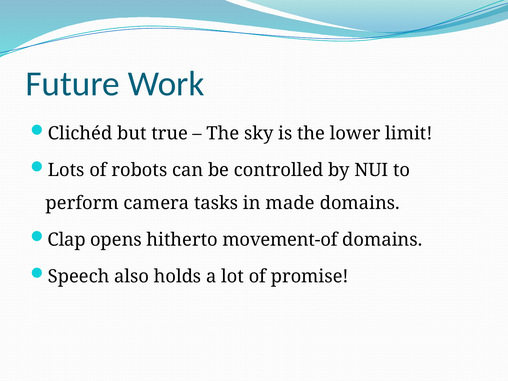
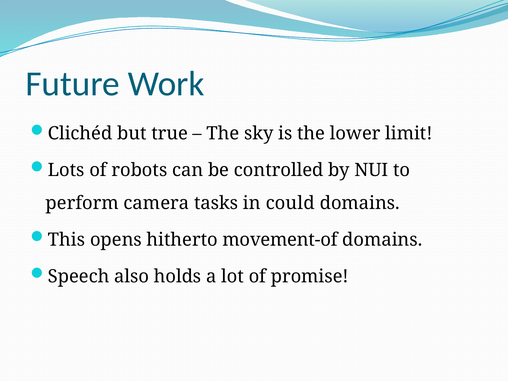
made: made -> could
Clap: Clap -> This
